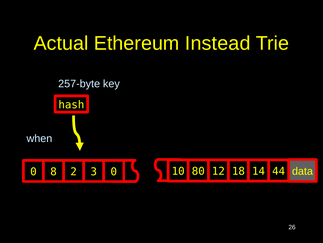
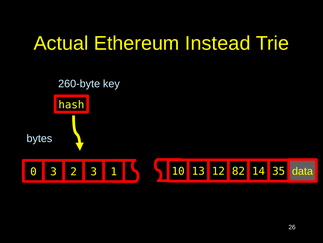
257-byte: 257-byte -> 260-byte
when: when -> bytes
0 8: 8 -> 3
3 0: 0 -> 1
80: 80 -> 13
18: 18 -> 82
44: 44 -> 35
